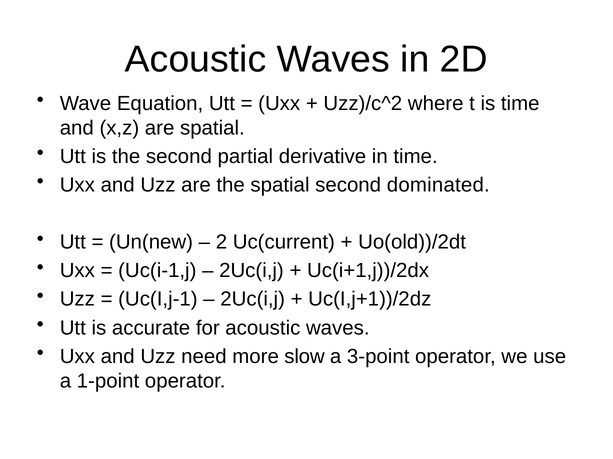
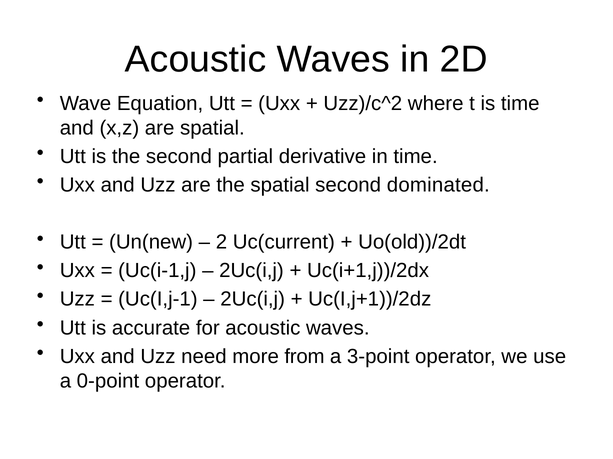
slow: slow -> from
1-point: 1-point -> 0-point
